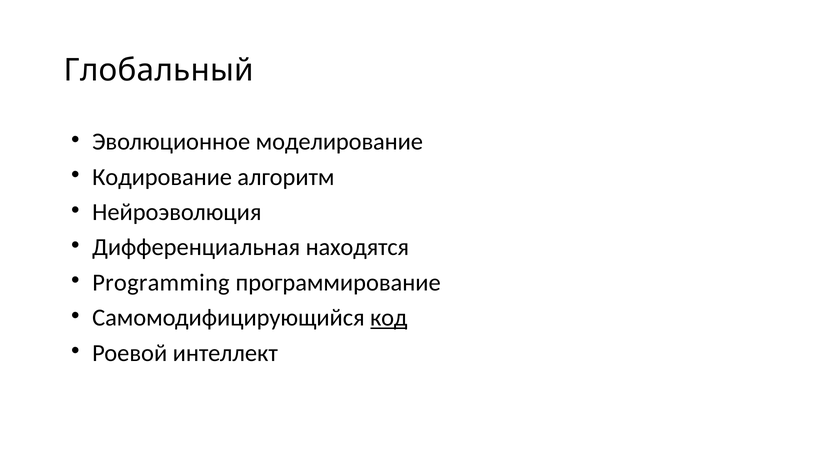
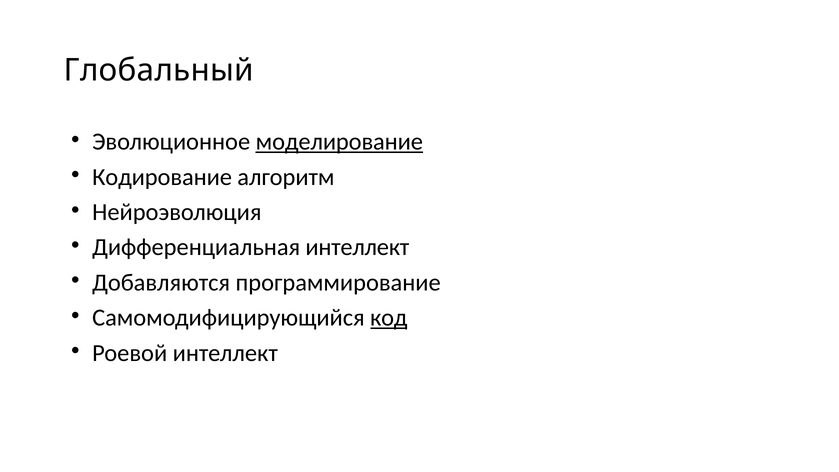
моделирование underline: none -> present
Дифференциальная находятся: находятся -> интеллект
Programming: Programming -> Добавляются
